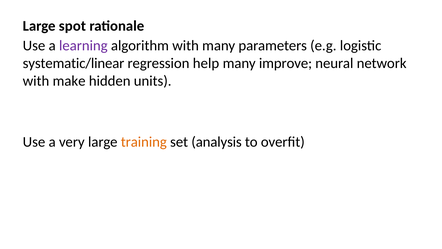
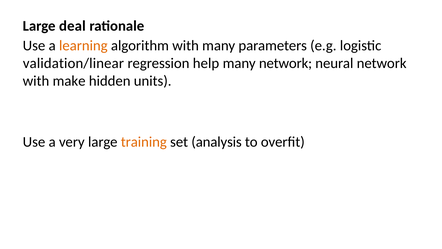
spot: spot -> deal
learning colour: purple -> orange
systematic/linear: systematic/linear -> validation/linear
many improve: improve -> network
